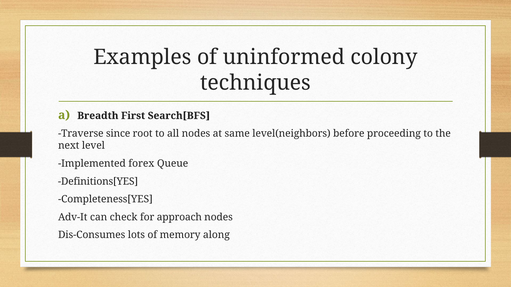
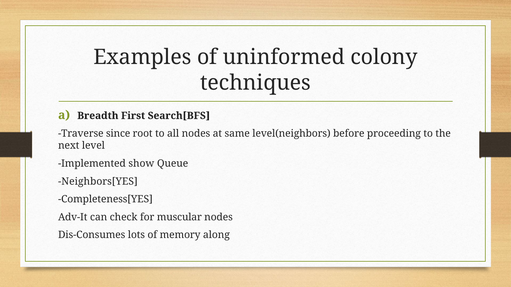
forex: forex -> show
Definitions[YES: Definitions[YES -> Neighbors[YES
approach: approach -> muscular
